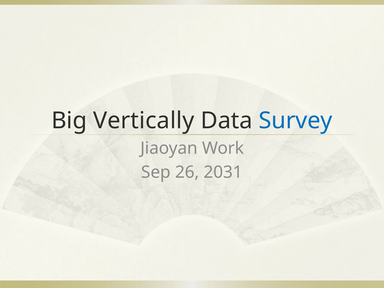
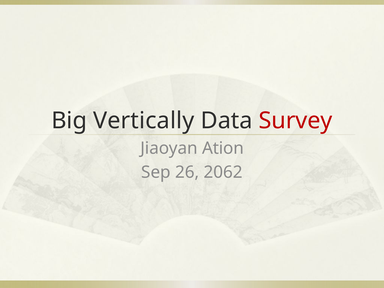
Survey colour: blue -> red
Work: Work -> Ation
2031: 2031 -> 2062
